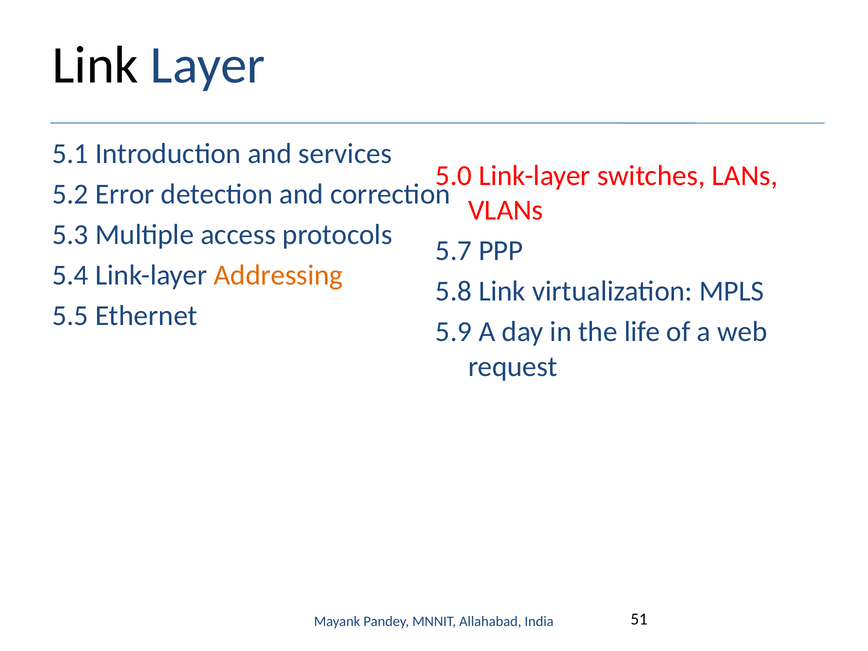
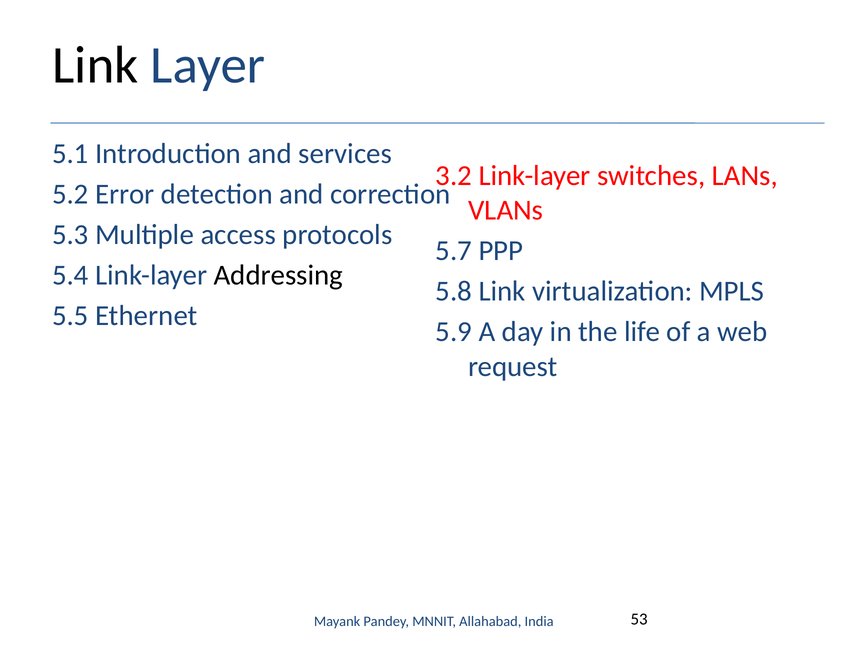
5.0: 5.0 -> 3.2
Addressing colour: orange -> black
51: 51 -> 53
